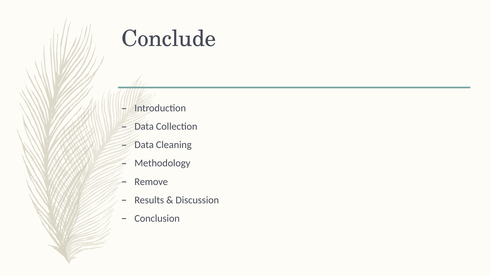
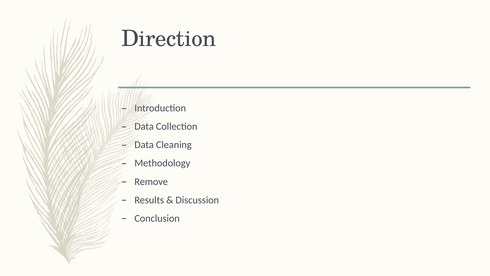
Conclude: Conclude -> Direction
